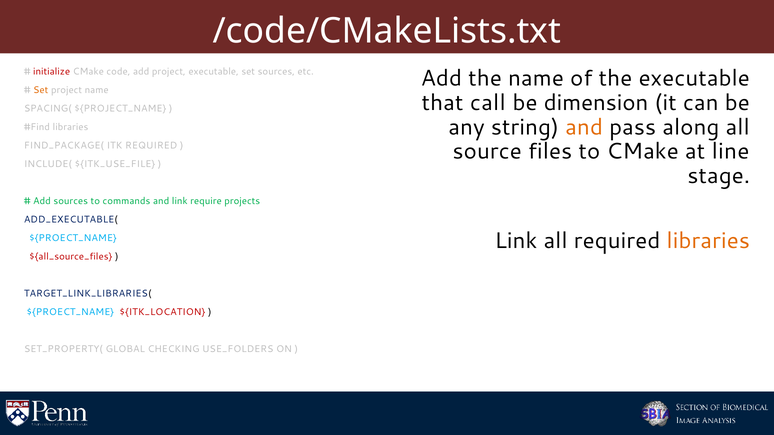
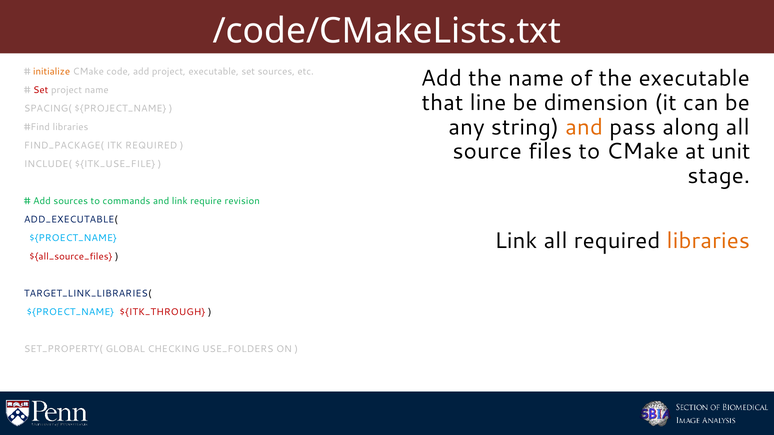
initialize colour: red -> orange
Set at (41, 90) colour: orange -> red
call: call -> line
line: line -> unit
projects: projects -> revision
${ITK_LOCATION: ${ITK_LOCATION -> ${ITK_THROUGH
